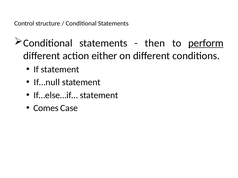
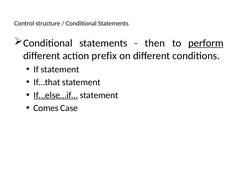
either: either -> prefix
If…null: If…null -> If…that
If…else…if… underline: none -> present
